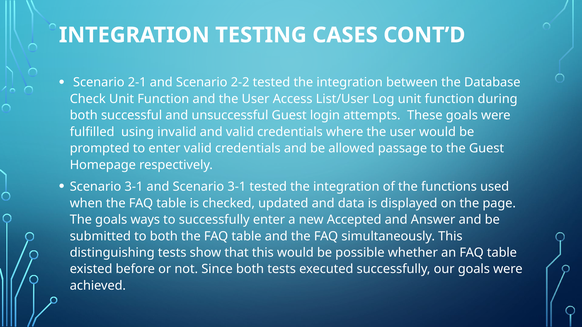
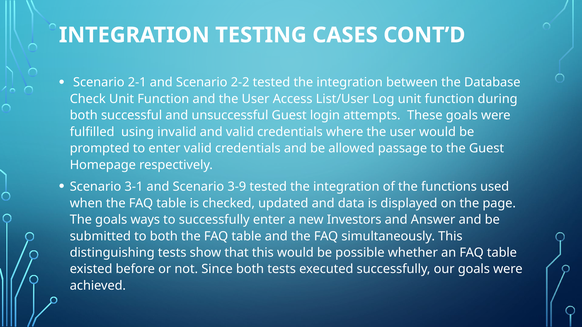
and Scenario 3-1: 3-1 -> 3-9
Accepted: Accepted -> Investors
